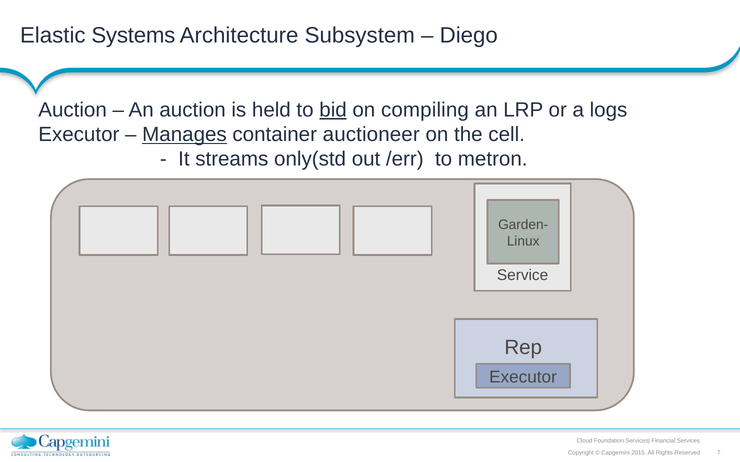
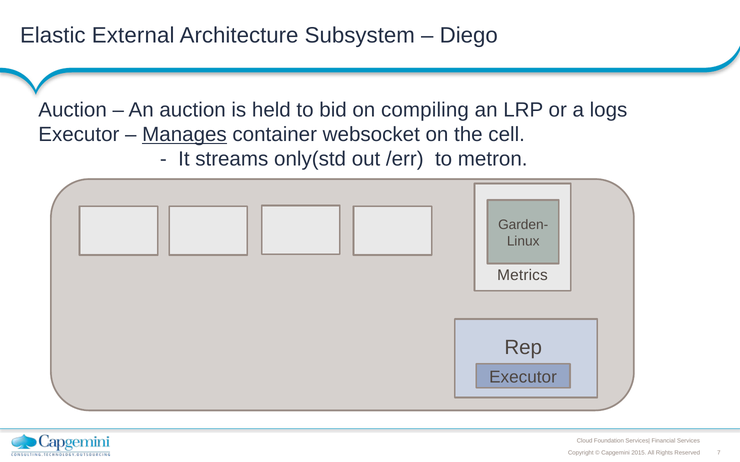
Systems: Systems -> External
bid underline: present -> none
auctioneer: auctioneer -> websocket
Service: Service -> Metrics
